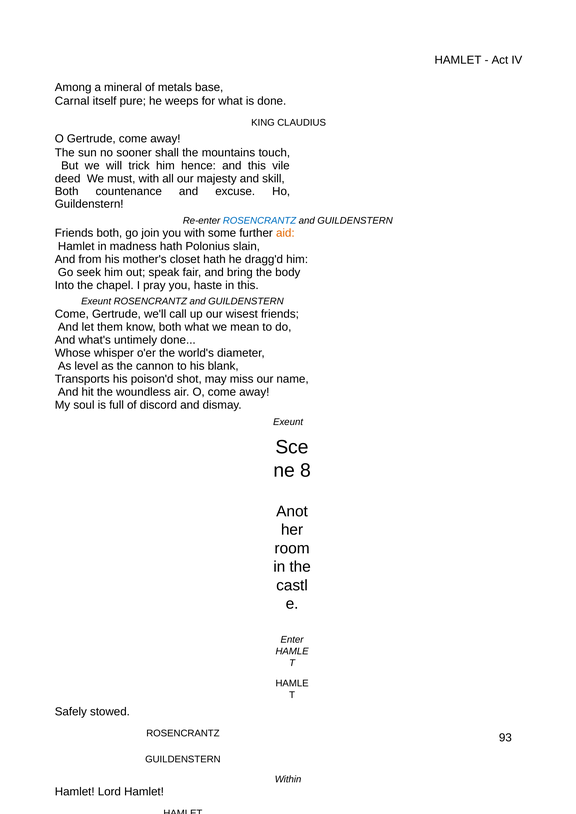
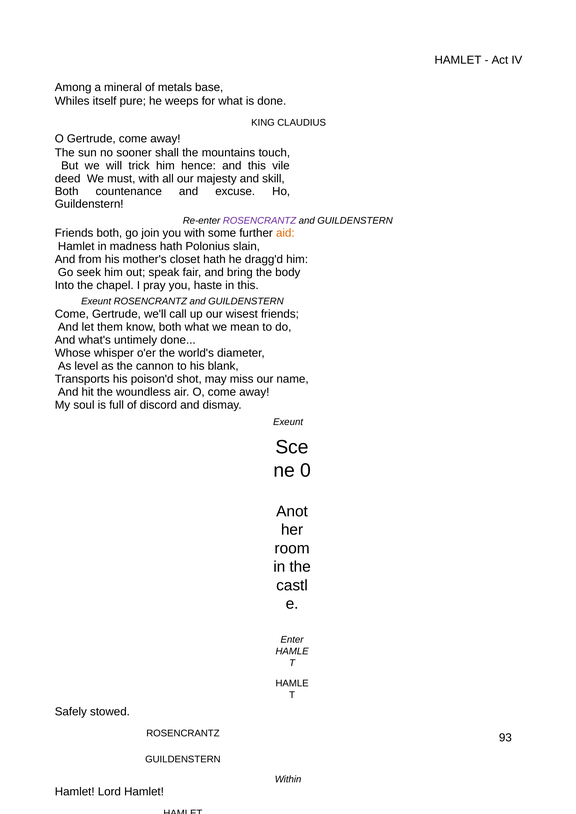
Carnal: Carnal -> Whiles
ROSENCRANTZ at (260, 221) colour: blue -> purple
8: 8 -> 0
